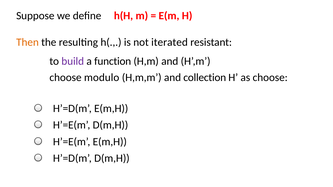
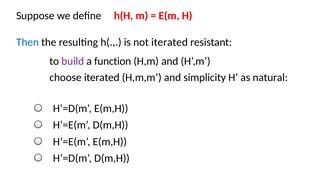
Then colour: orange -> blue
choose modulo: modulo -> iterated
collection: collection -> simplicity
as choose: choose -> natural
